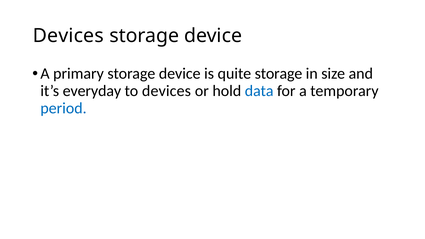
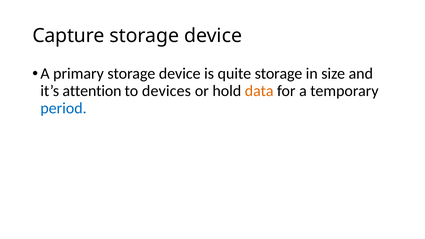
Devices at (68, 36): Devices -> Capture
everyday: everyday -> attention
data colour: blue -> orange
